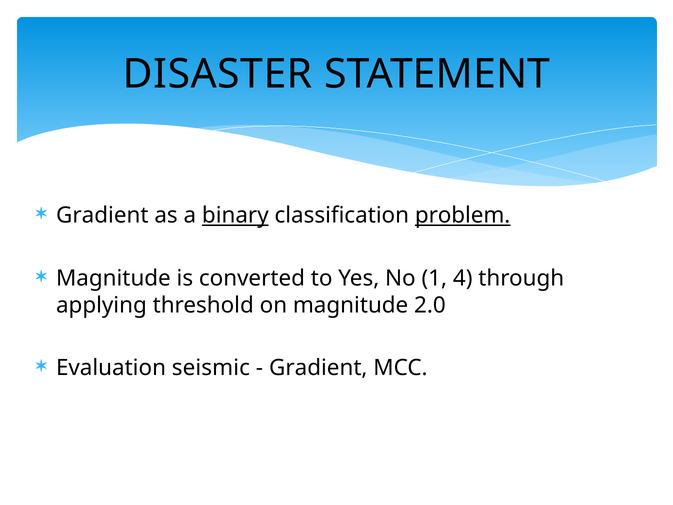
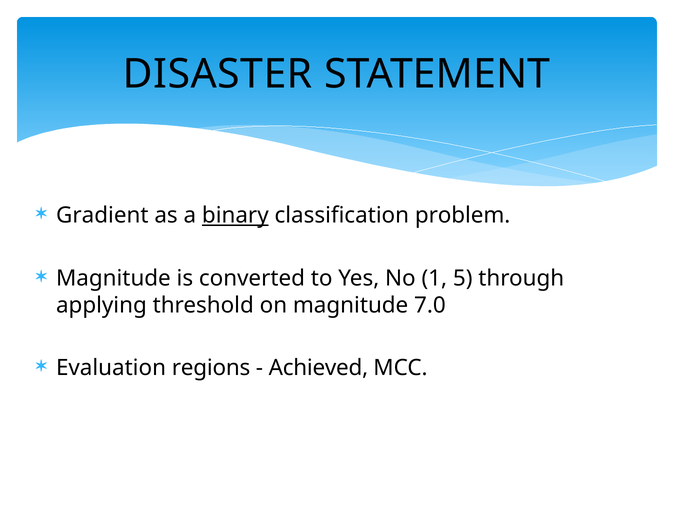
problem underline: present -> none
4: 4 -> 5
2.0: 2.0 -> 7.0
seismic: seismic -> regions
Gradient at (318, 368): Gradient -> Achieved
